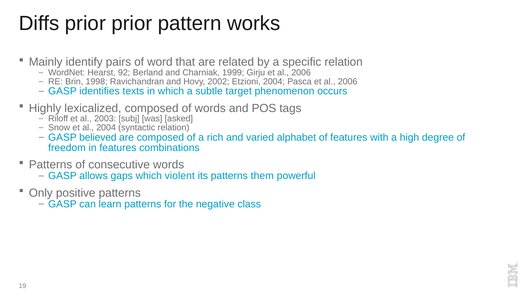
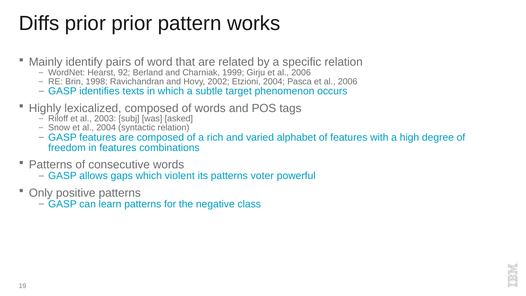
GASP believed: believed -> features
them: them -> voter
